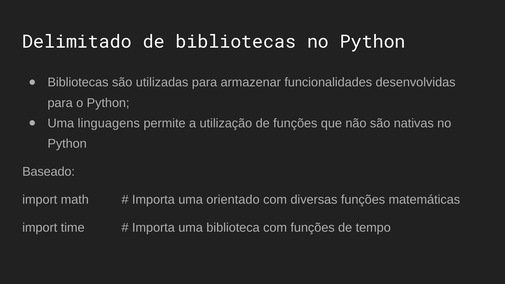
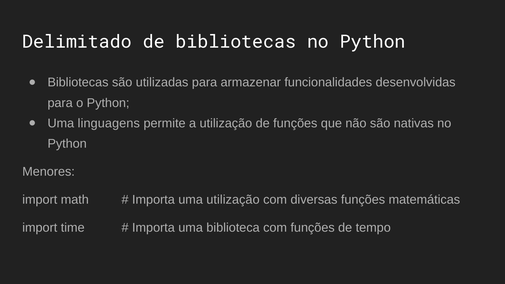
Baseado: Baseado -> Menores
uma orientado: orientado -> utilização
